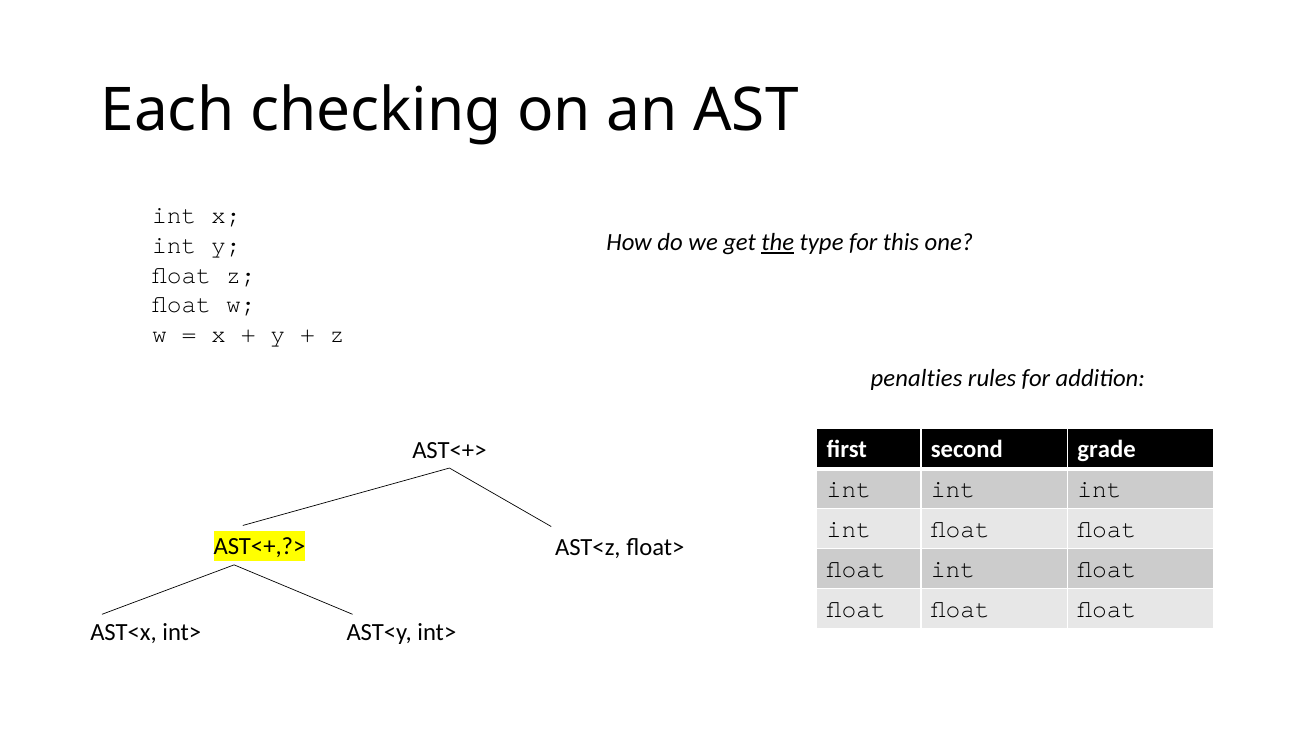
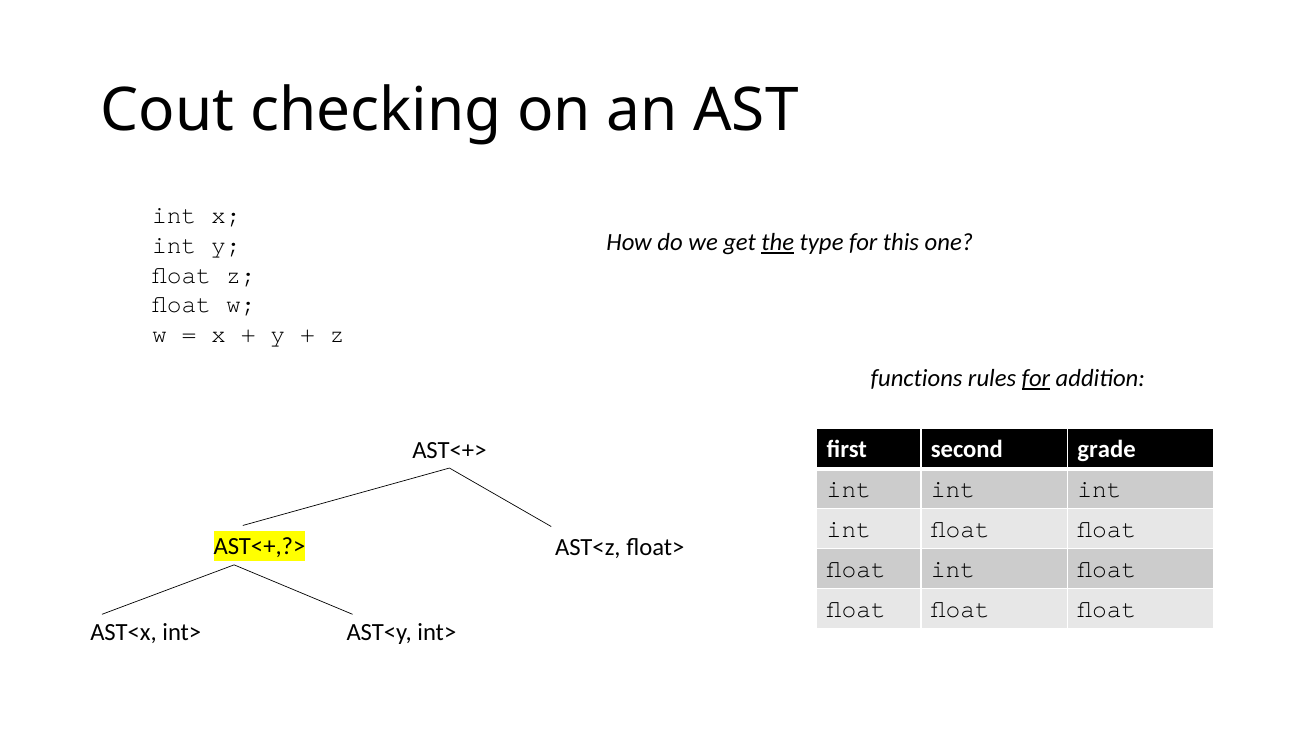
Each: Each -> Cout
penalties: penalties -> functions
for at (1036, 378) underline: none -> present
